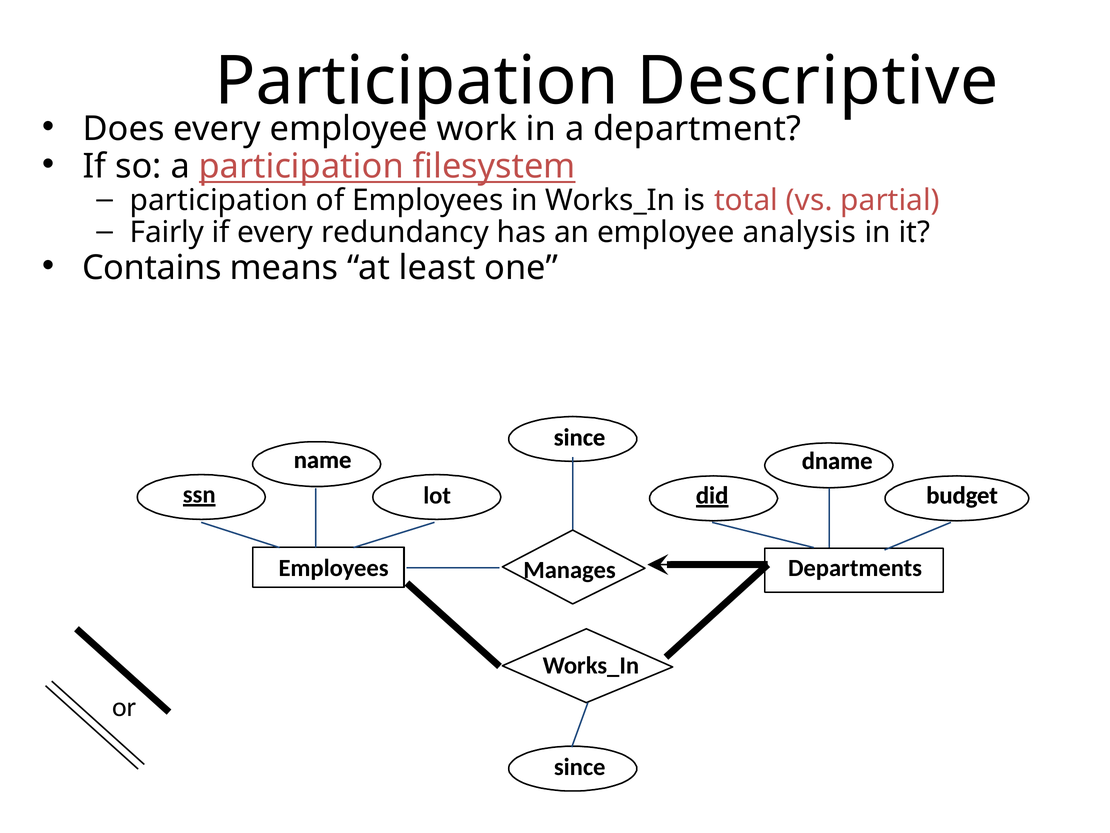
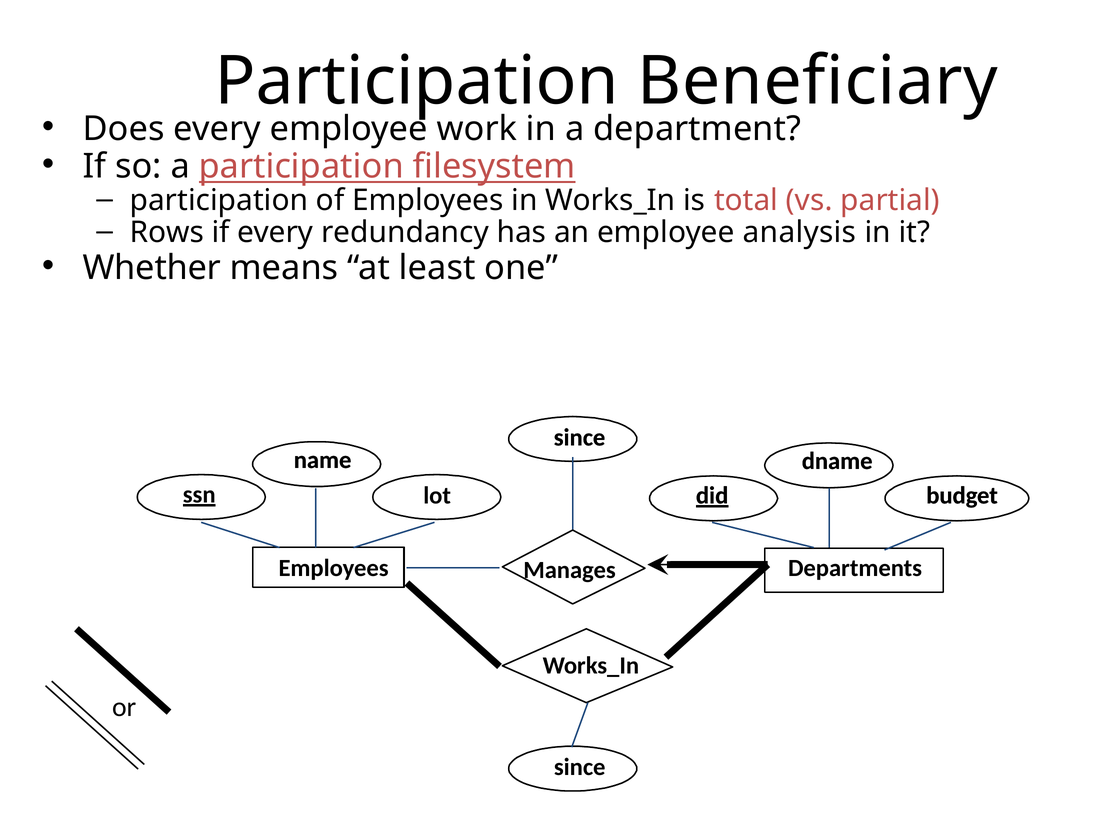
Descriptive: Descriptive -> Beneficiary
Fairly: Fairly -> Rows
Contains: Contains -> Whether
